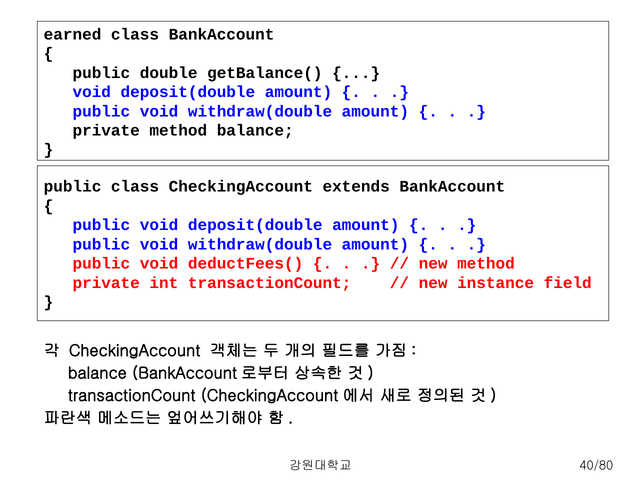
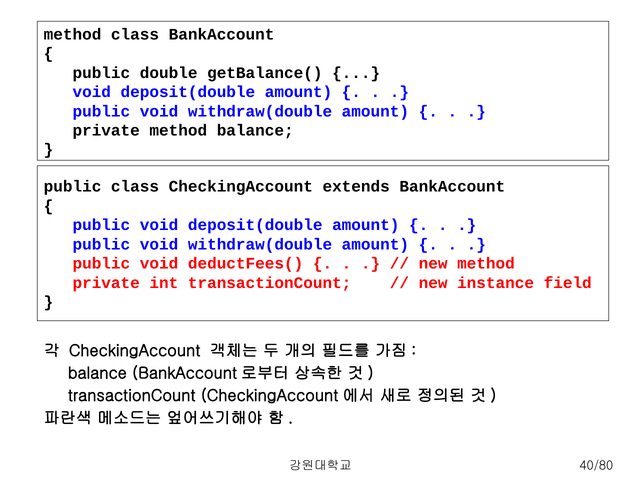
earned at (73, 34): earned -> method
